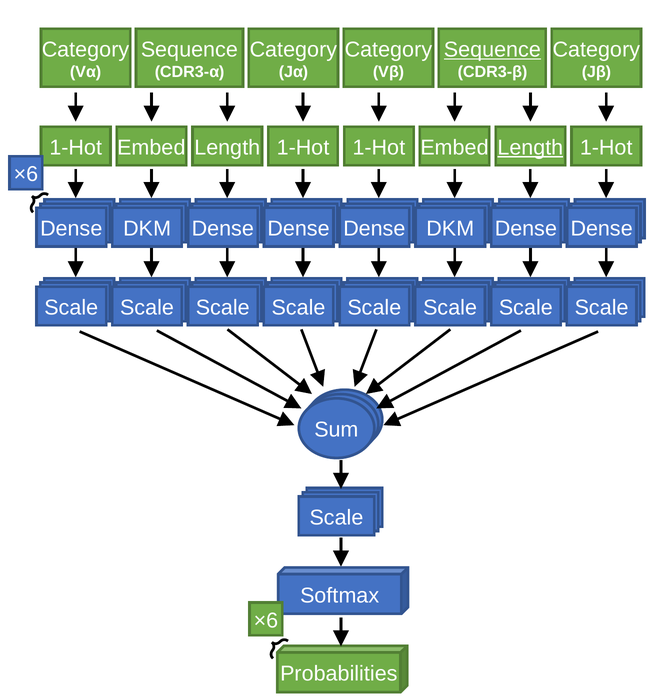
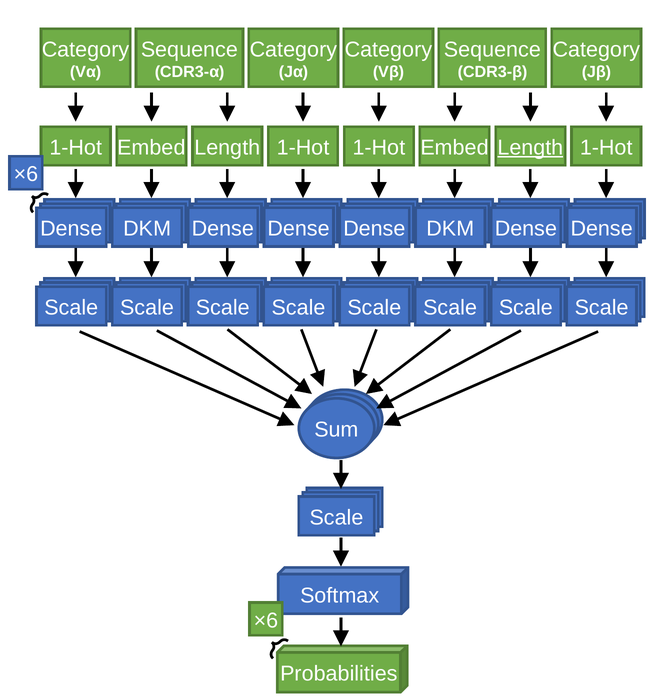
Sequence at (492, 50) underline: present -> none
